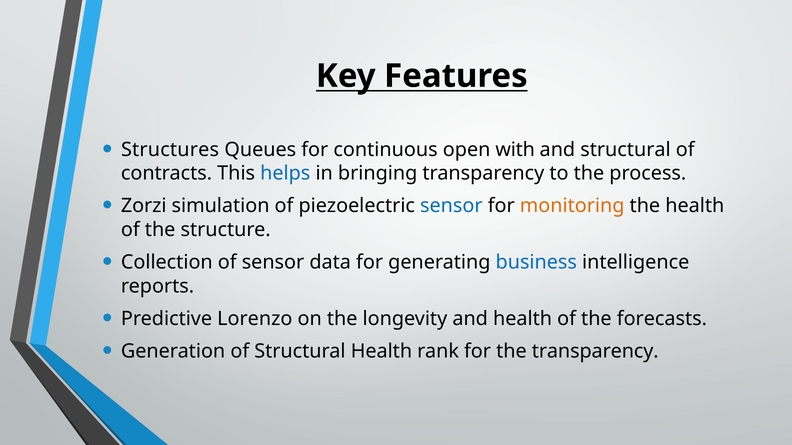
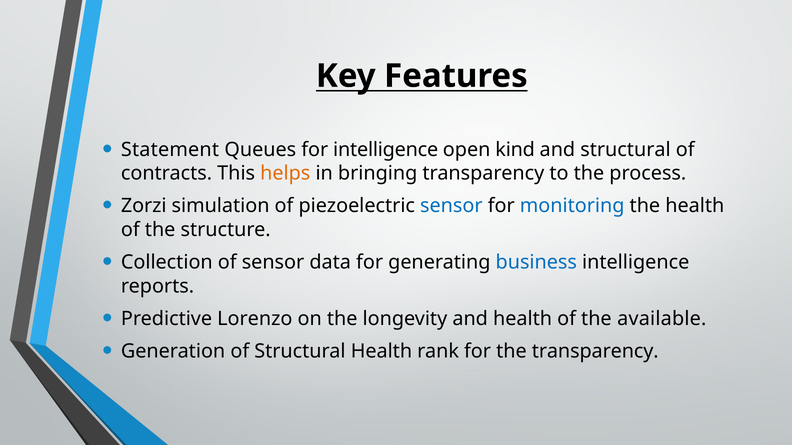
Structures: Structures -> Statement
for continuous: continuous -> intelligence
with: with -> kind
helps colour: blue -> orange
monitoring colour: orange -> blue
forecasts: forecasts -> available
